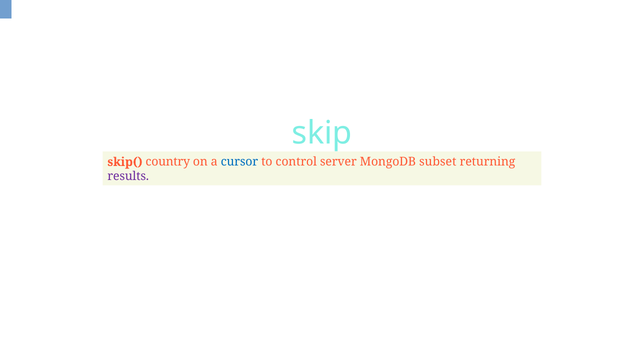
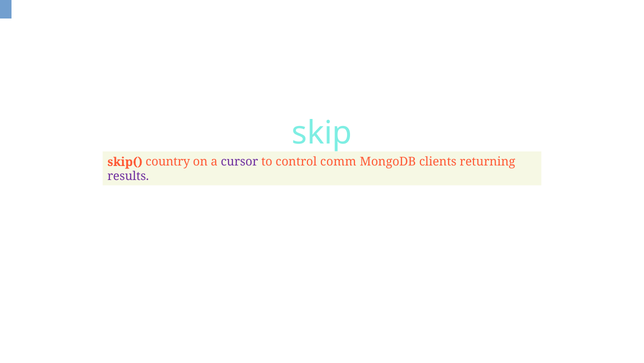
cursor colour: blue -> purple
server: server -> comm
subset: subset -> clients
